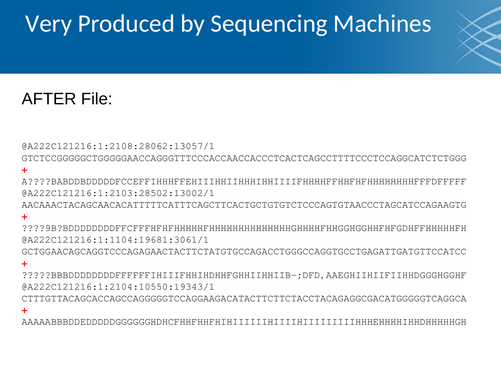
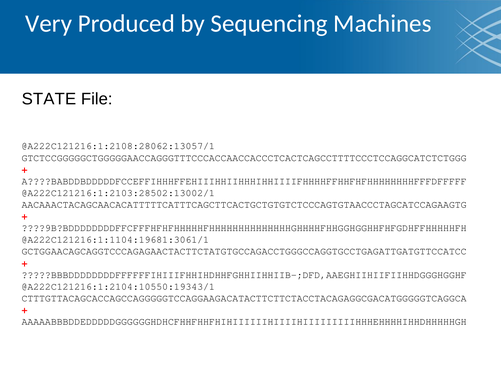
AFTER: AFTER -> STATE
